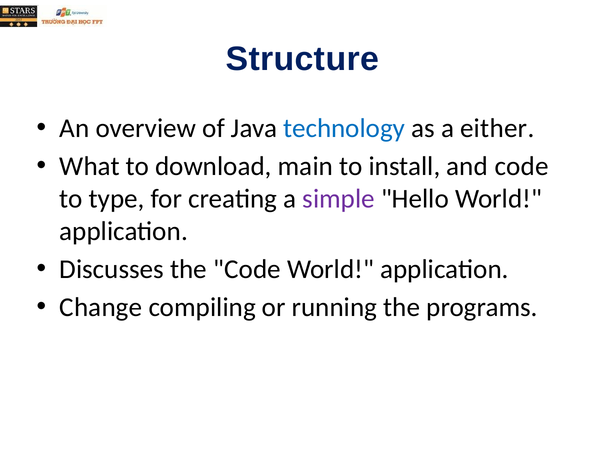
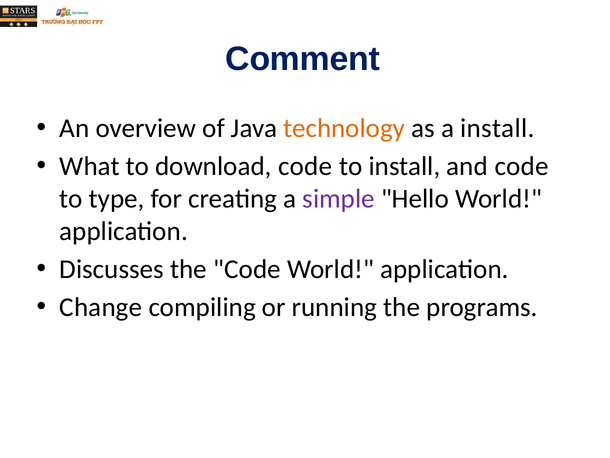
Structure: Structure -> Comment
technology colour: blue -> orange
a either: either -> install
download main: main -> code
